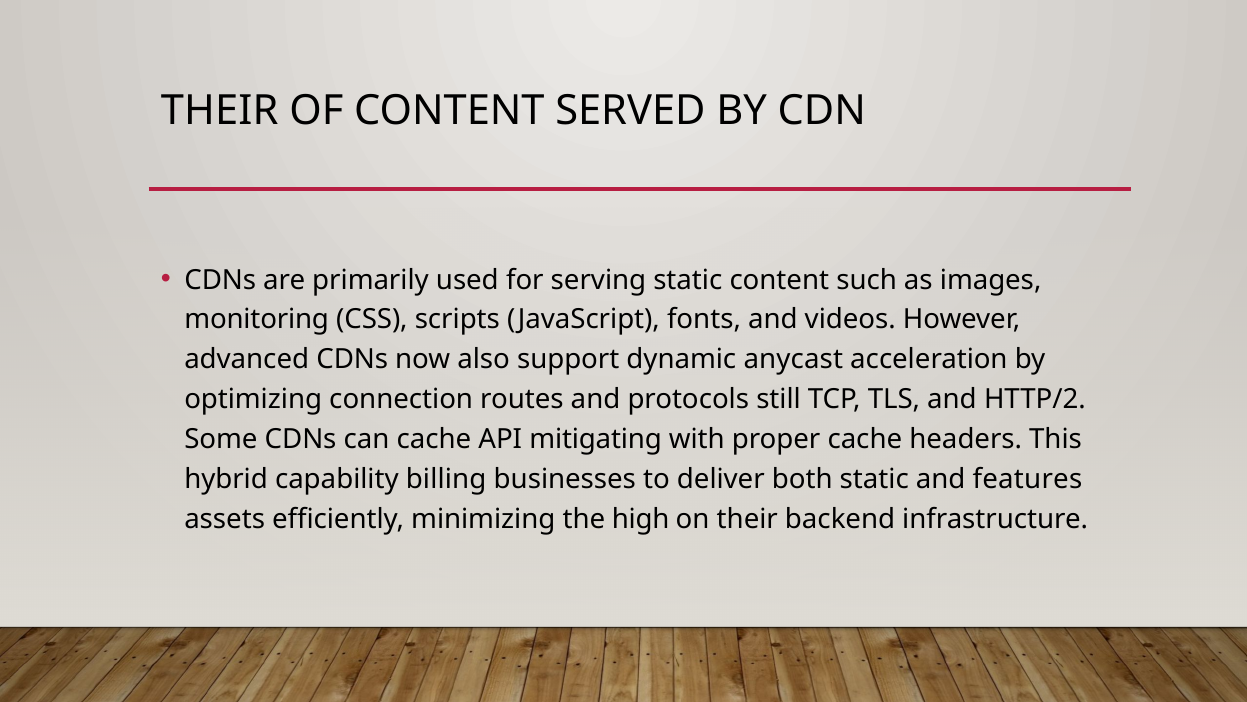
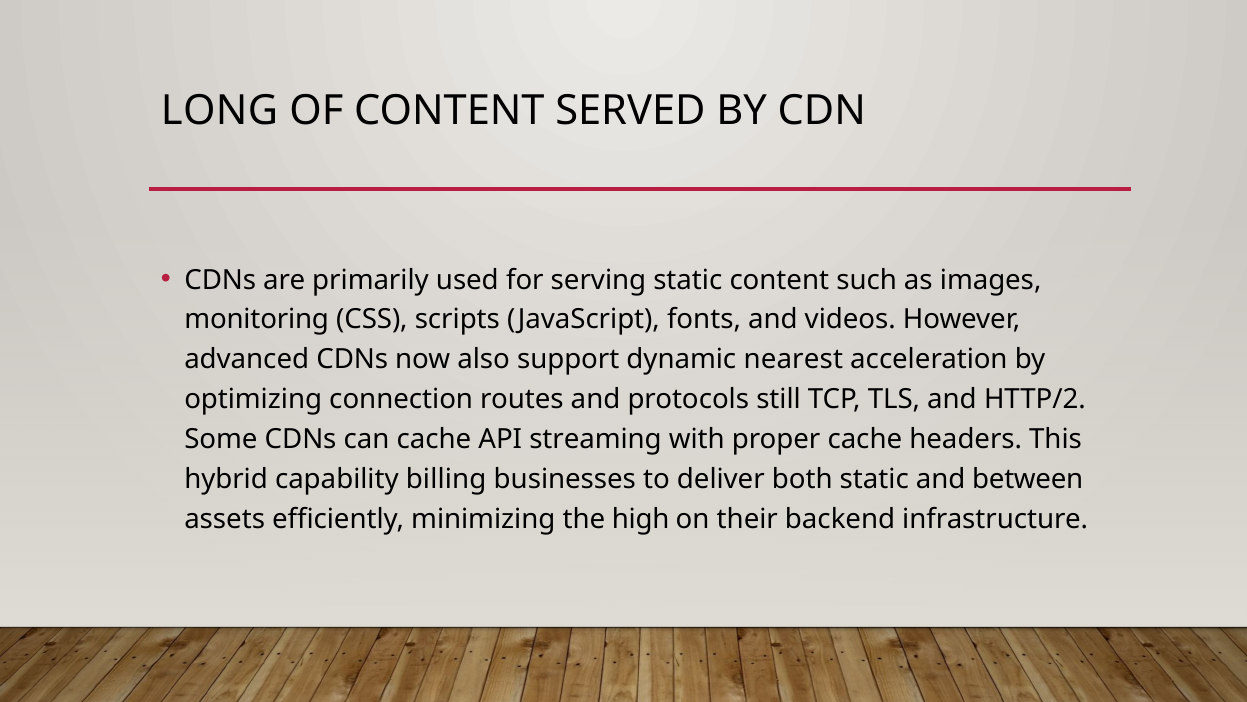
THEIR at (220, 111): THEIR -> LONG
anycast: anycast -> nearest
mitigating: mitigating -> streaming
features: features -> between
